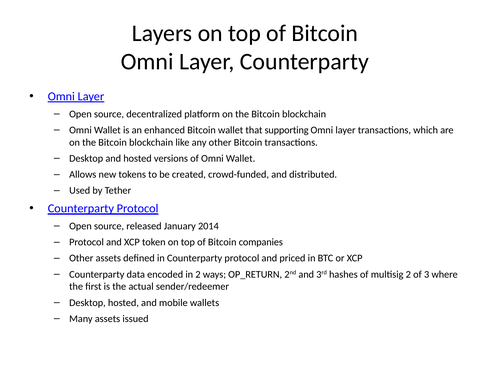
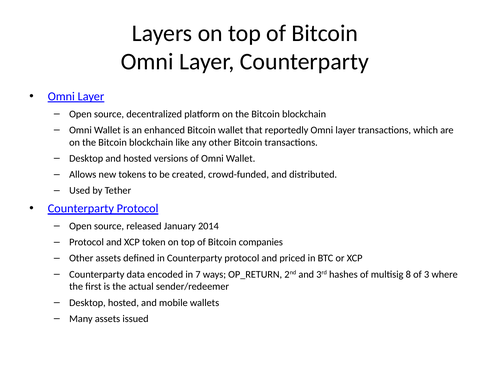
supporting: supporting -> reportedly
in 2: 2 -> 7
multisig 2: 2 -> 8
